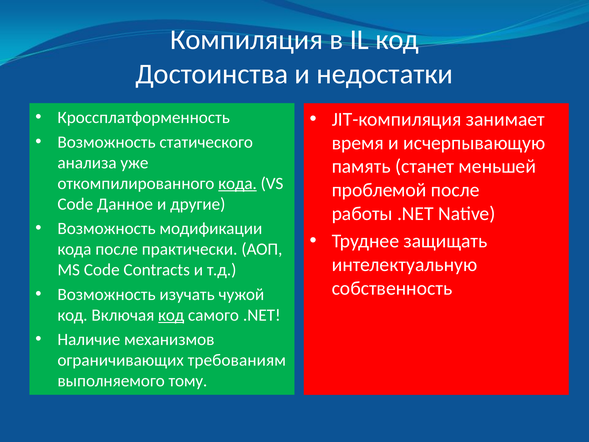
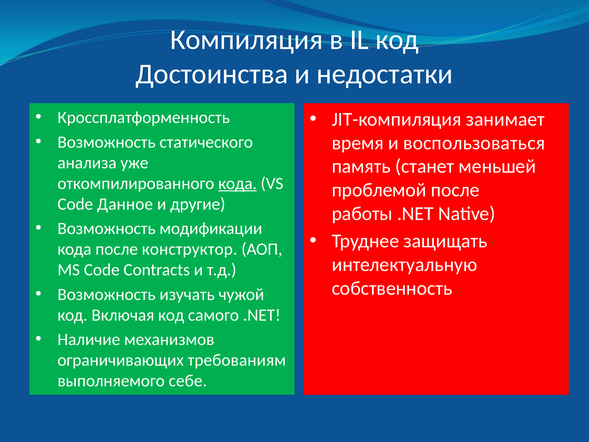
исчерпывающую: исчерпывающую -> воспользоваться
практически: практически -> конструктор
код at (171, 315) underline: present -> none
тому: тому -> себе
